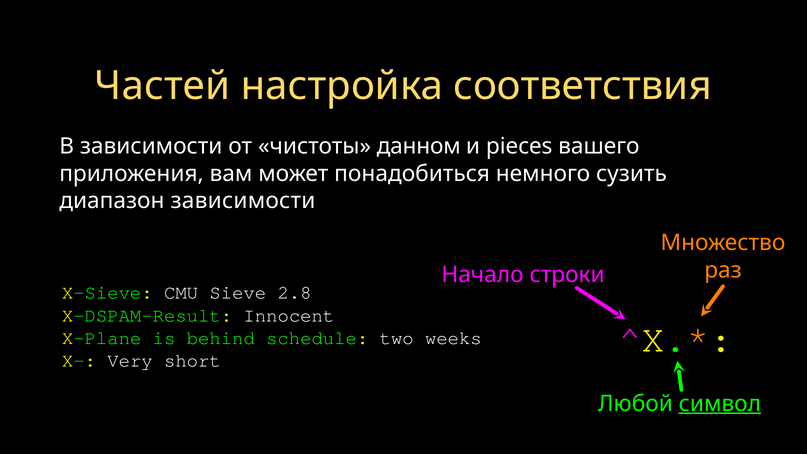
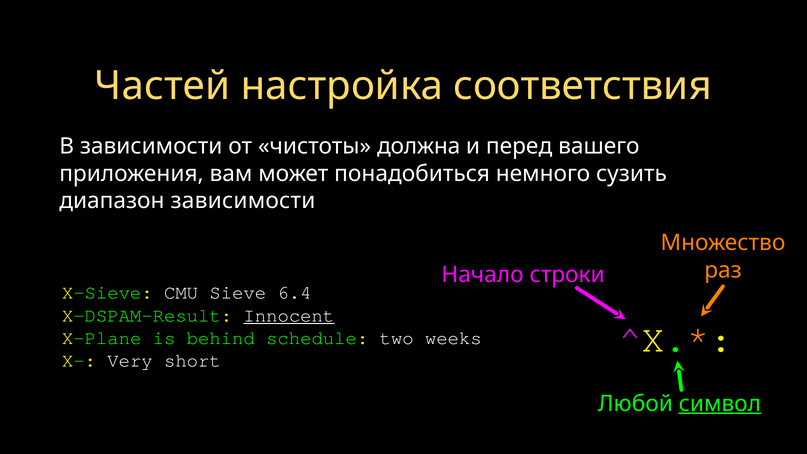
данном: данном -> должна
pieces: pieces -> перед
2.8: 2.8 -> 6.4
Innocent underline: none -> present
